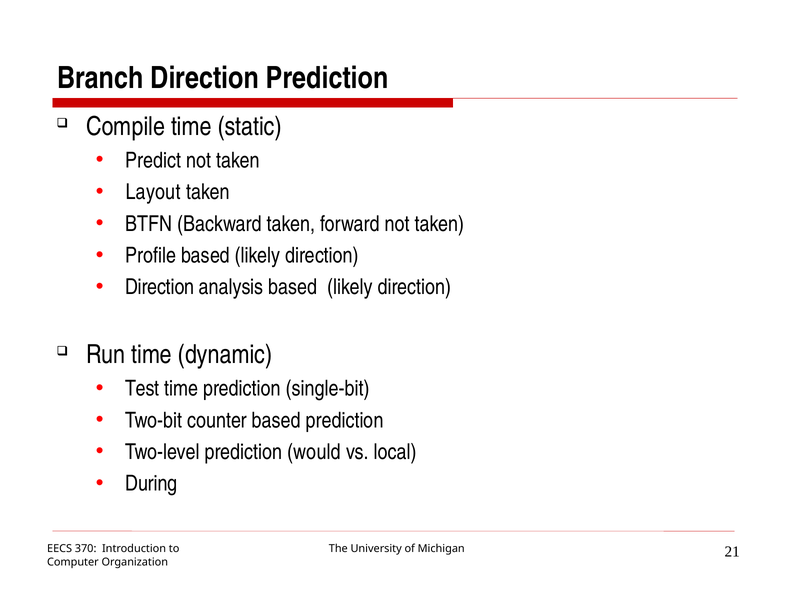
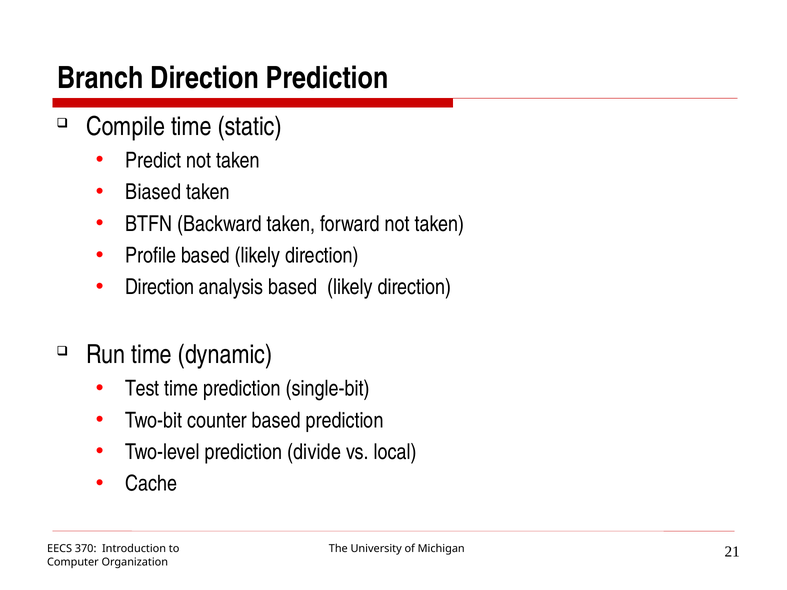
Layout: Layout -> Biased
would: would -> divide
During: During -> Cache
